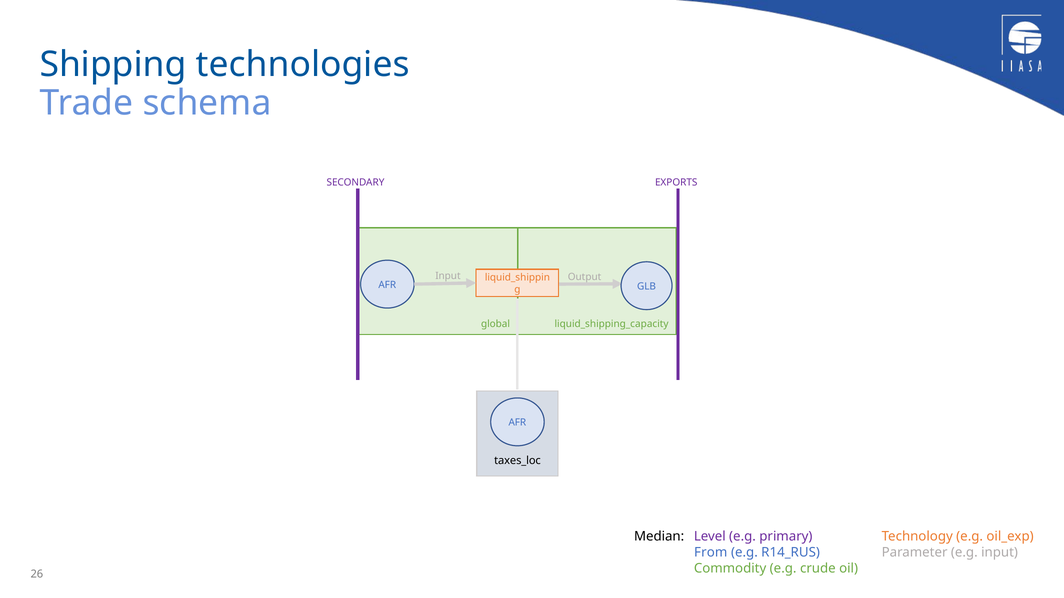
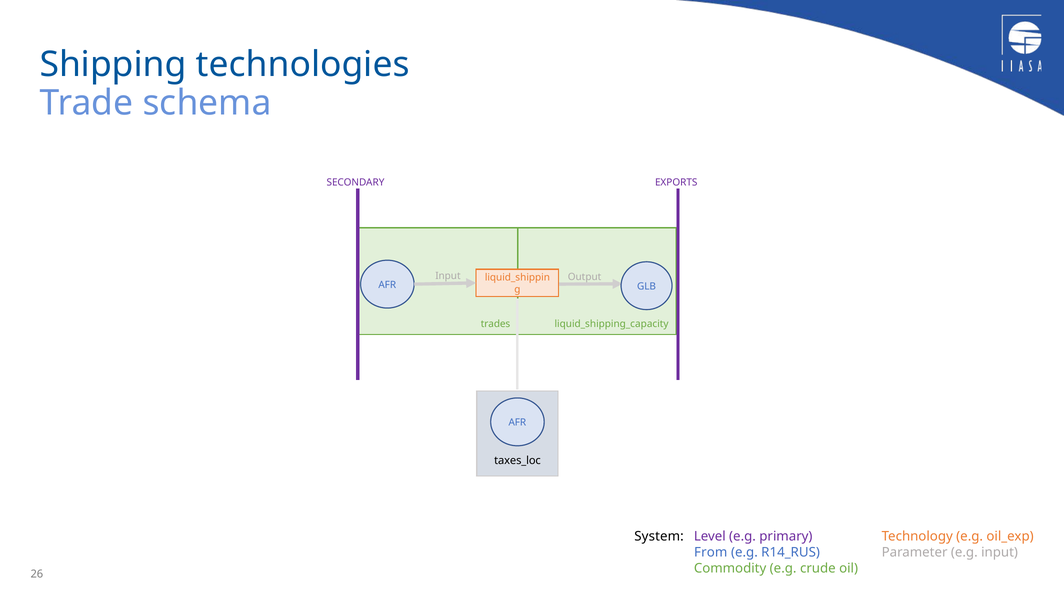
global: global -> trades
Median: Median -> System
